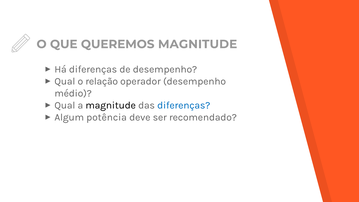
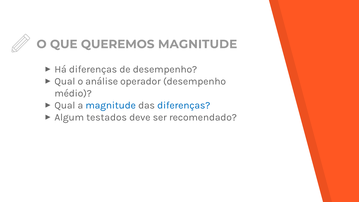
relação: relação -> análise
magnitude at (111, 105) colour: black -> blue
potência: potência -> testados
